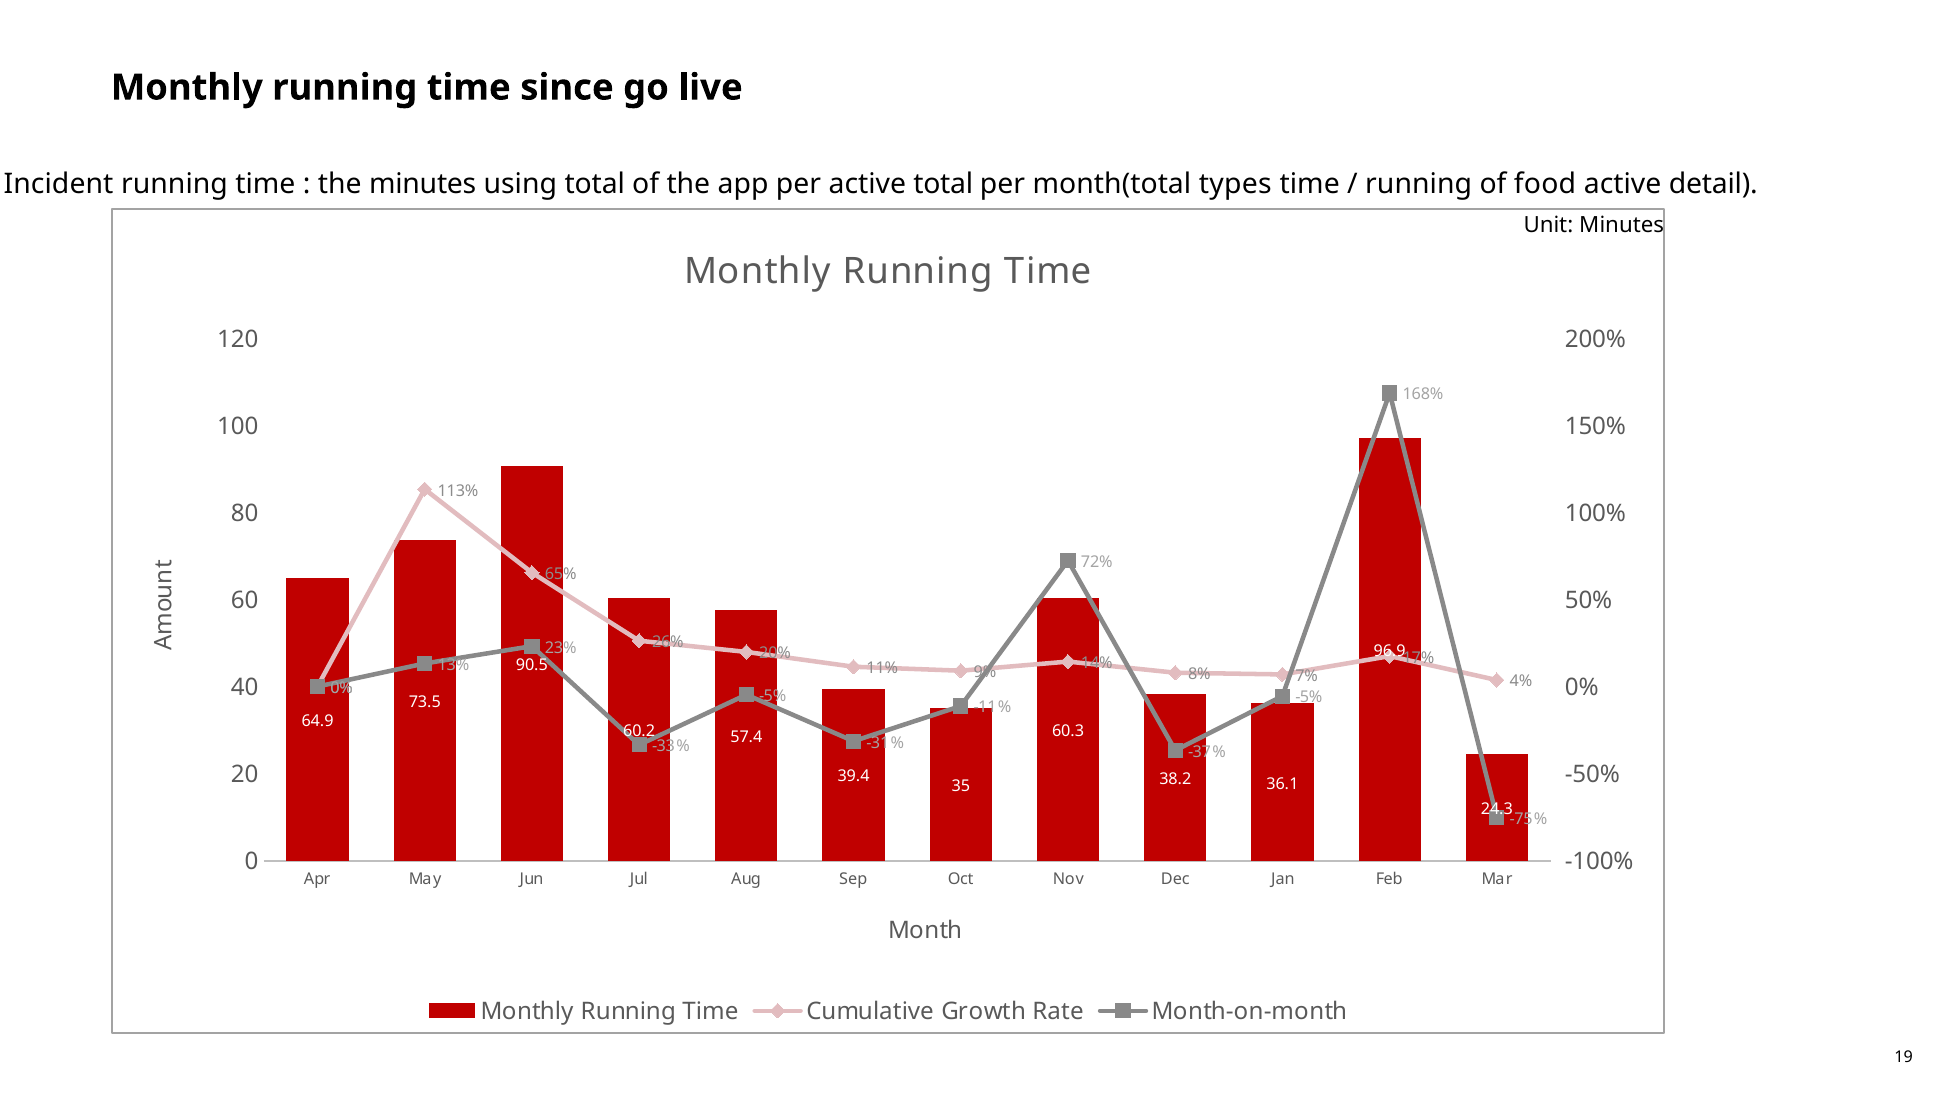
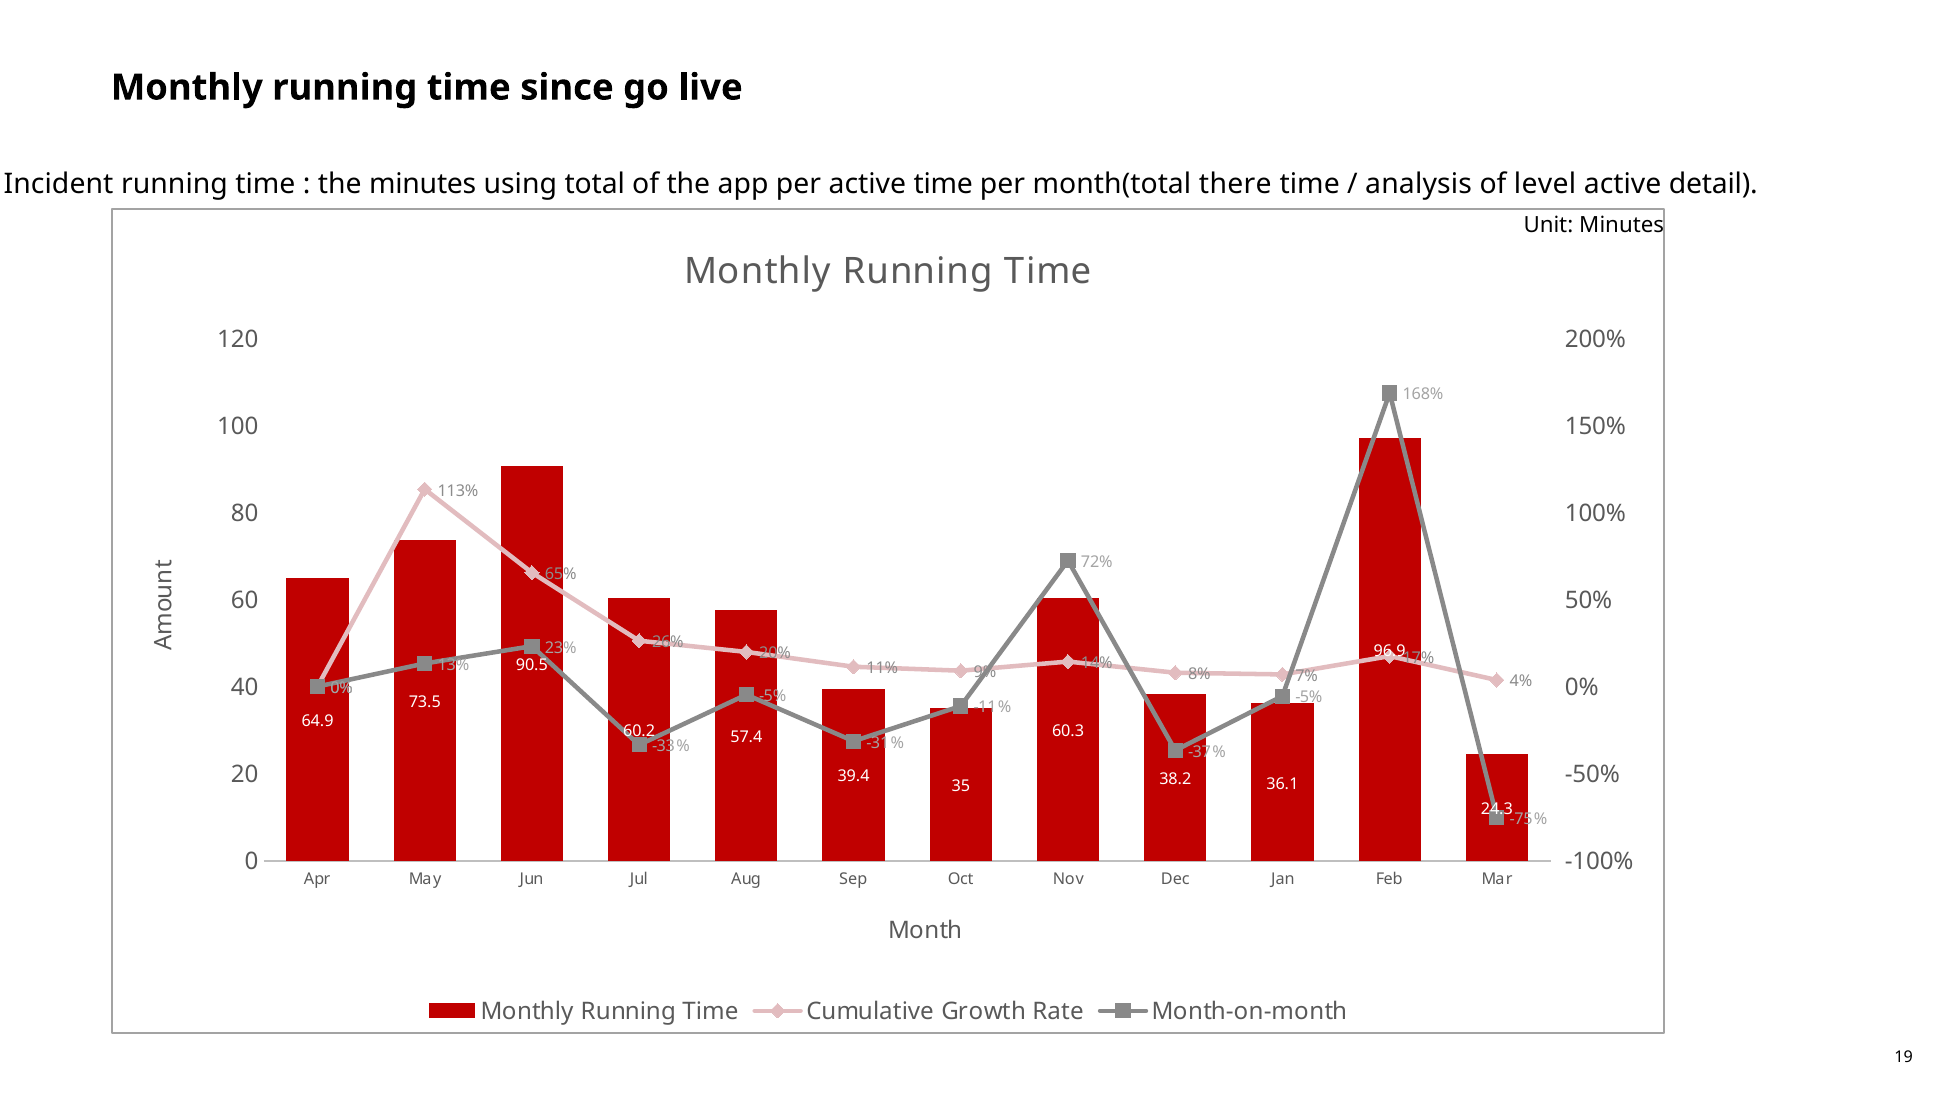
active total: total -> time
types: types -> there
running at (1419, 184): running -> analysis
food: food -> level
